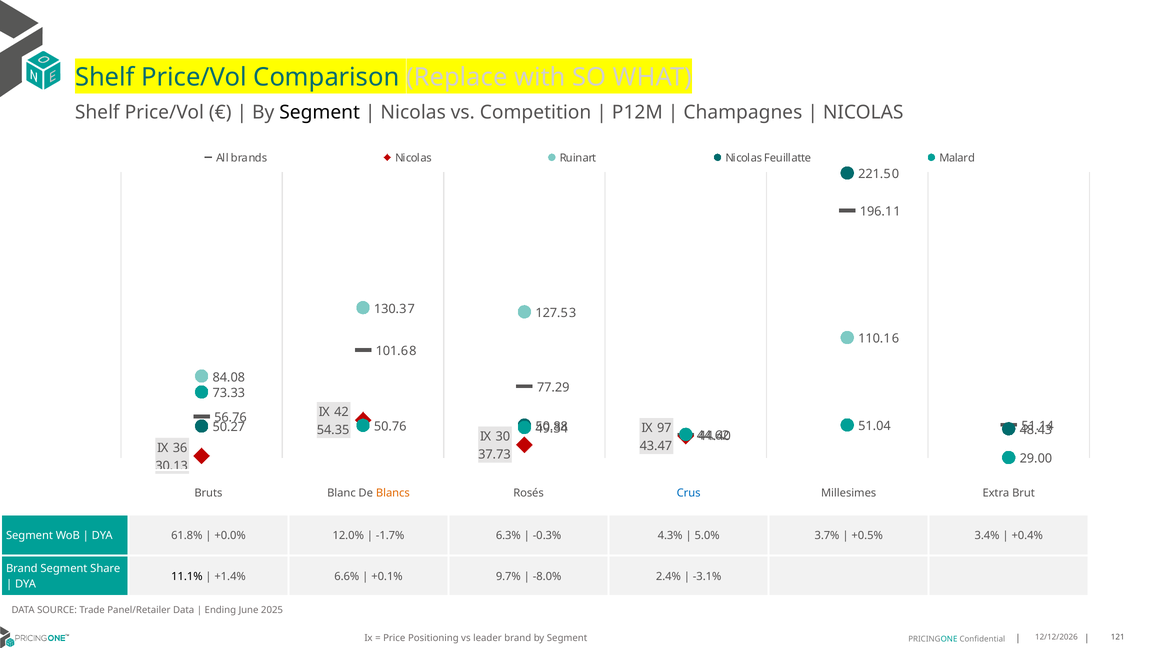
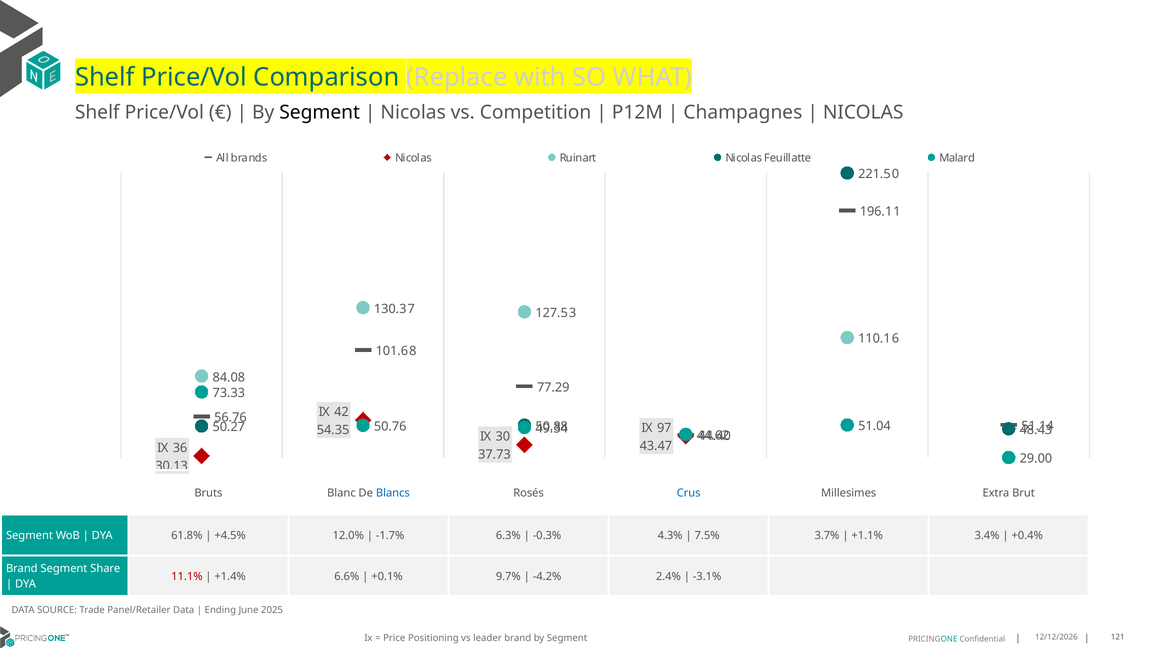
Blancs colour: orange -> blue
+0.0%: +0.0% -> +4.5%
5.0%: 5.0% -> 7.5%
+0.5%: +0.5% -> +1.1%
11.1% colour: black -> red
-8.0%: -8.0% -> -4.2%
